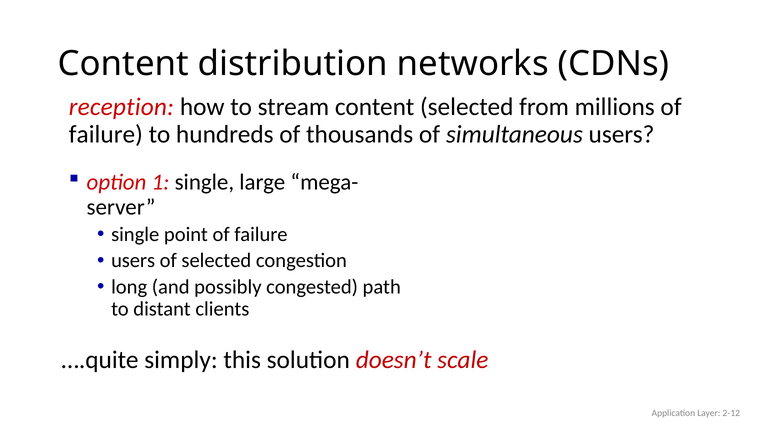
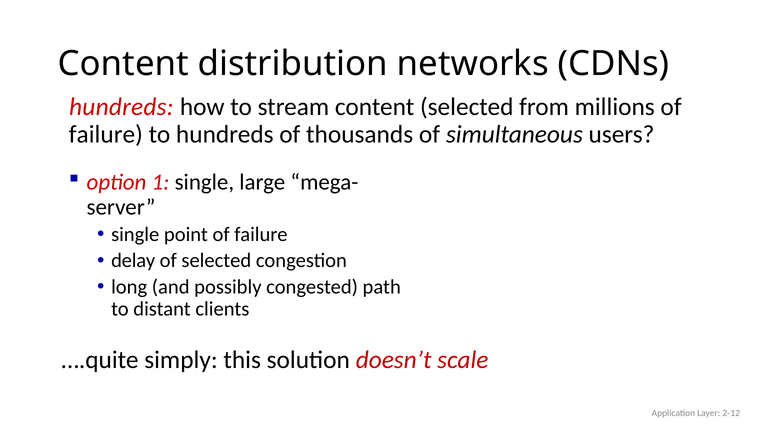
reception at (121, 107): reception -> hundreds
users at (133, 261): users -> delay
